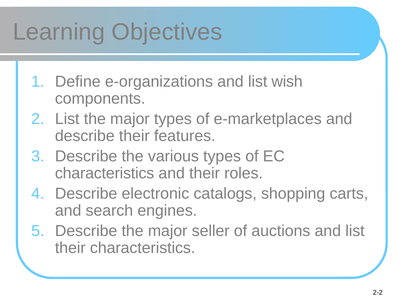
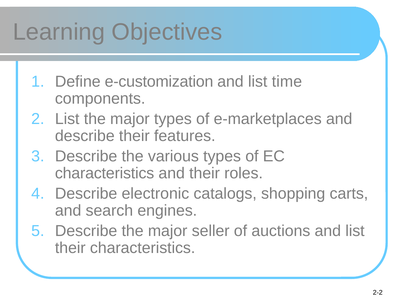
e-organizations: e-organizations -> e-customization
wish: wish -> time
